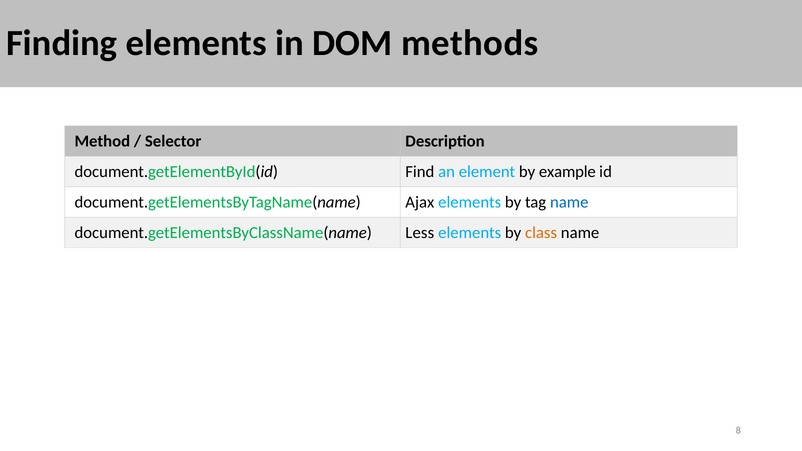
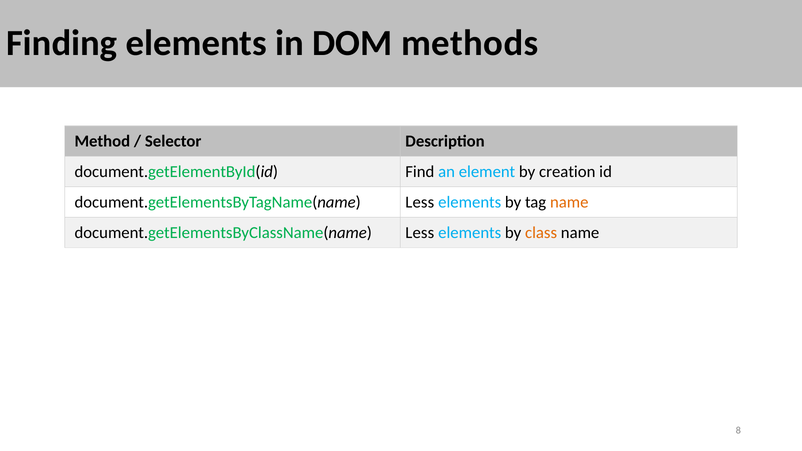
example: example -> creation
document.getElementsByTagName(name Ajax: Ajax -> Less
name at (569, 202) colour: blue -> orange
